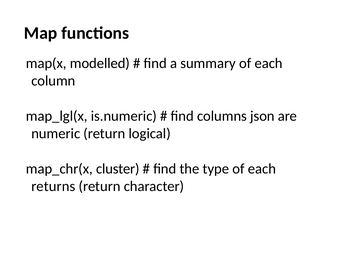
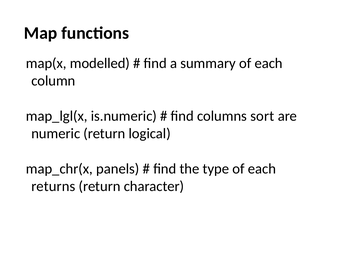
json: json -> sort
cluster: cluster -> panels
